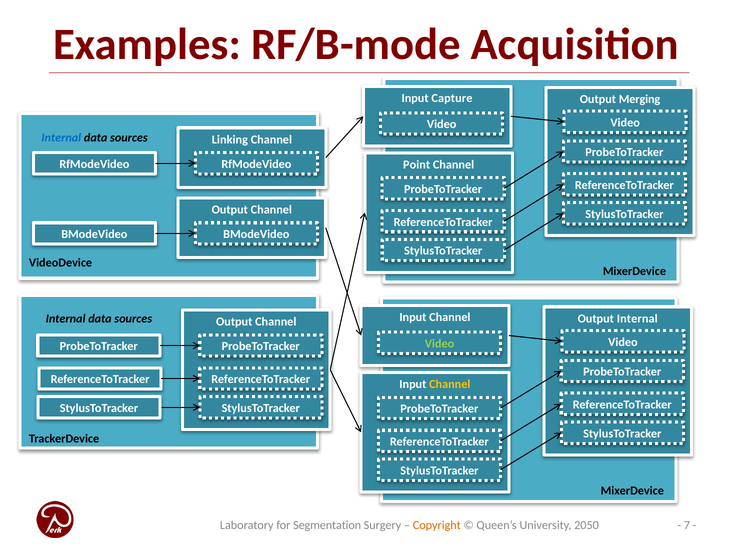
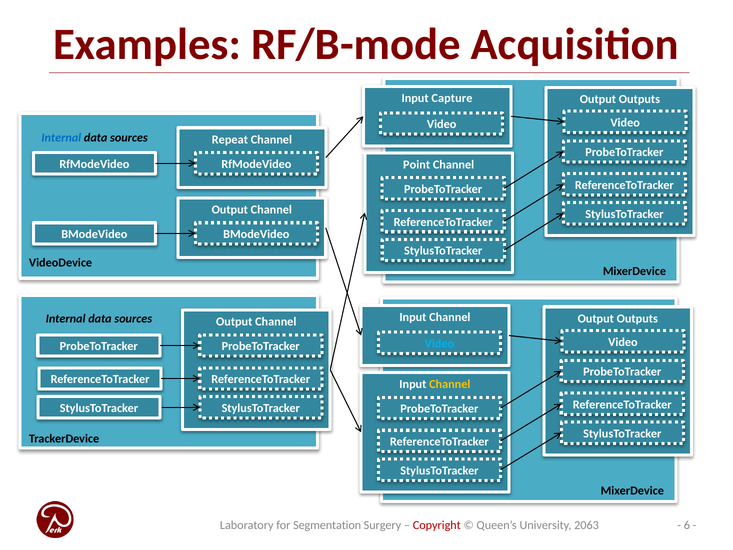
Merging at (640, 99): Merging -> Outputs
Linking: Linking -> Repeat
Internal at (637, 318): Internal -> Outputs
Video at (439, 343) colour: light green -> light blue
7: 7 -> 6
Copyright colour: orange -> red
2050: 2050 -> 2063
